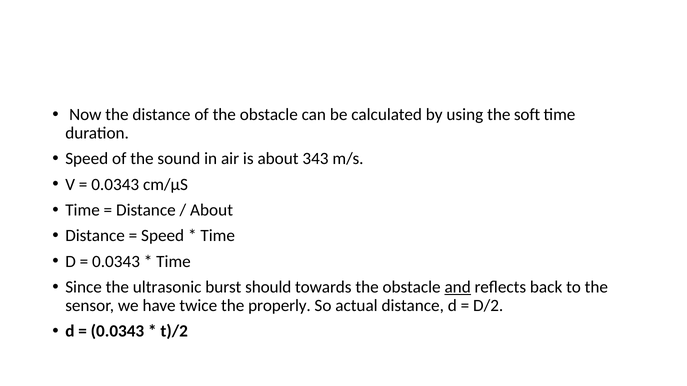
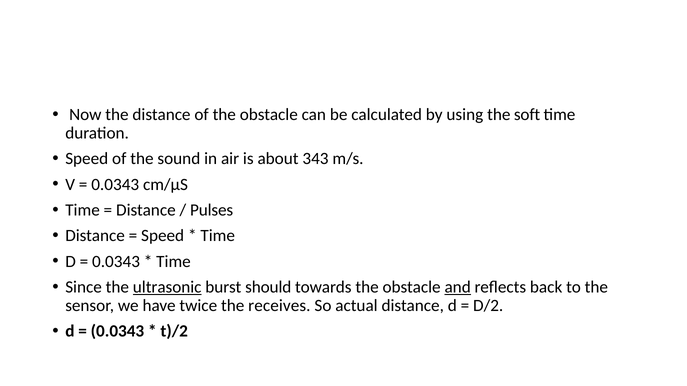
About at (212, 210): About -> Pulses
ultrasonic underline: none -> present
properly: properly -> receives
